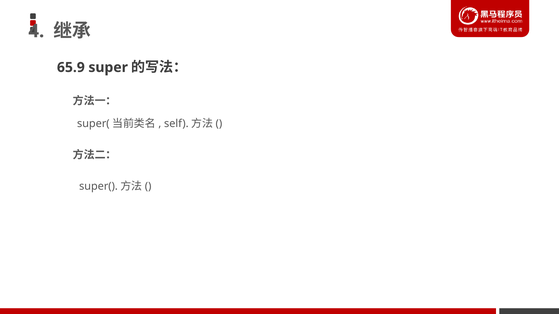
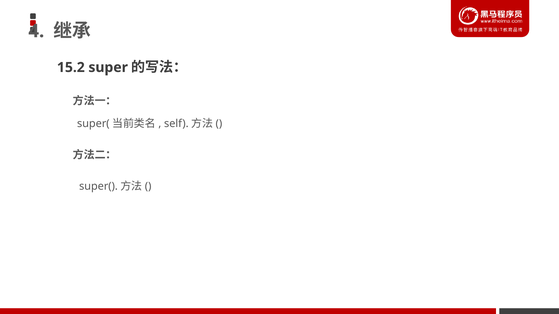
65.9: 65.9 -> 15.2
